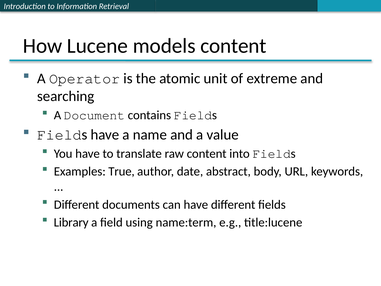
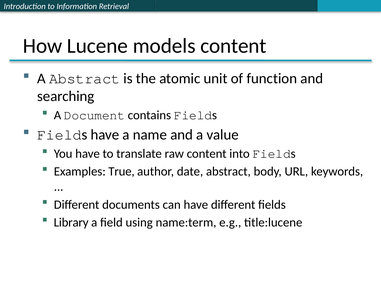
A Operator: Operator -> Abstract
extreme: extreme -> function
